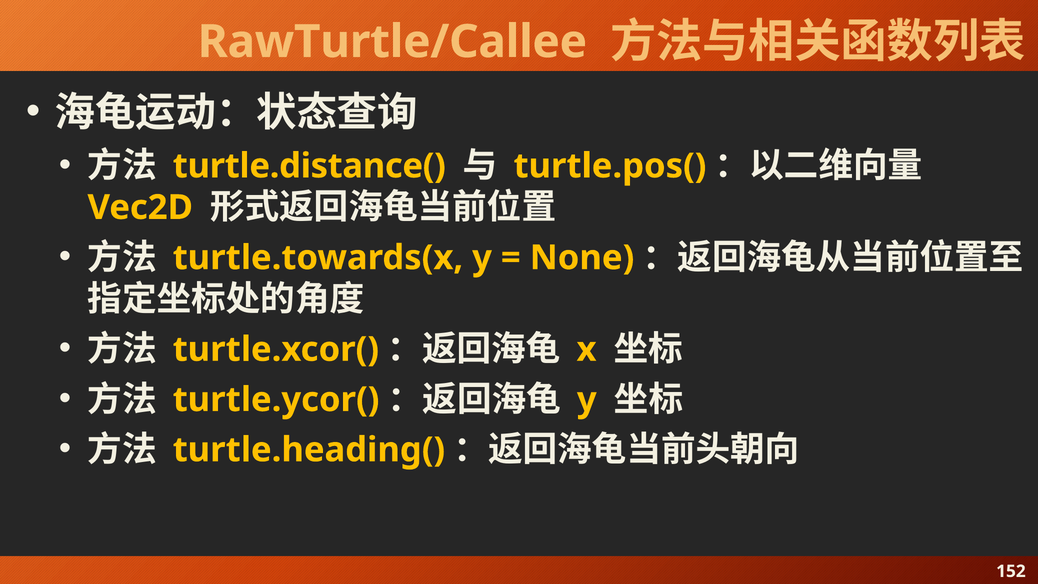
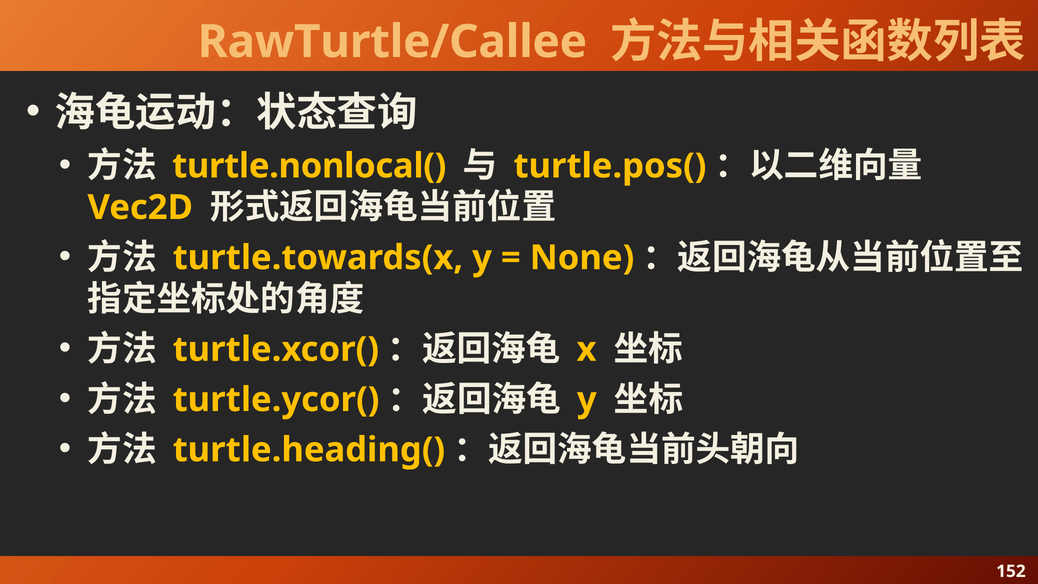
turtle.distance(: turtle.distance( -> turtle.nonlocal(
